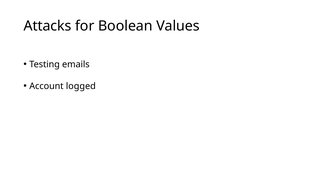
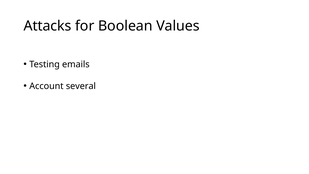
logged: logged -> several
